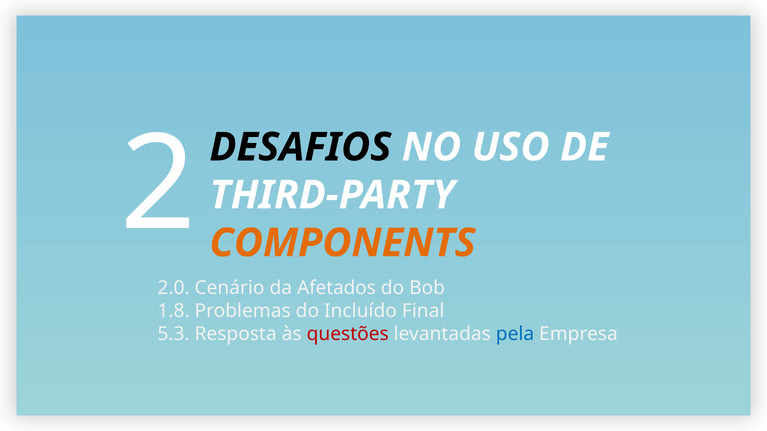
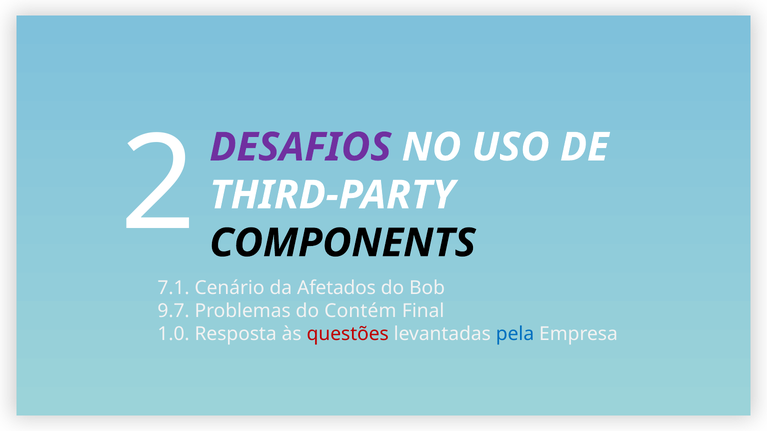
DESAFIOS colour: black -> purple
COMPONENTS colour: orange -> black
2.0: 2.0 -> 7.1
1.8: 1.8 -> 9.7
Incluído: Incluído -> Contém
5.3: 5.3 -> 1.0
